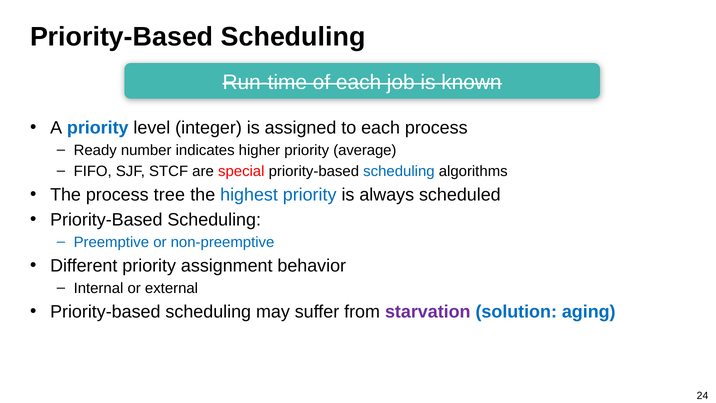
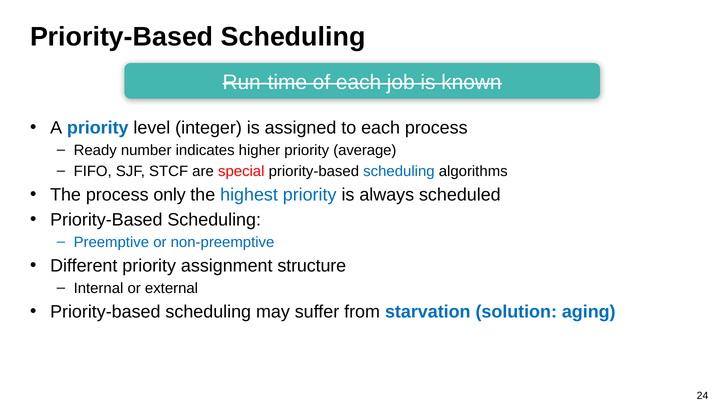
tree: tree -> only
behavior: behavior -> structure
starvation colour: purple -> blue
